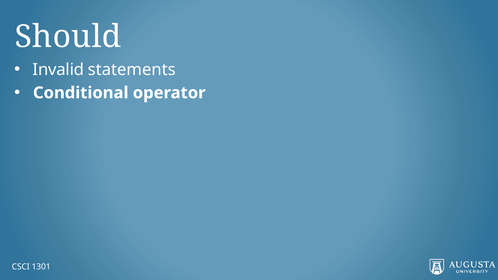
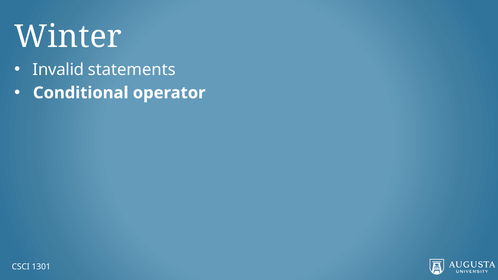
Should: Should -> Winter
